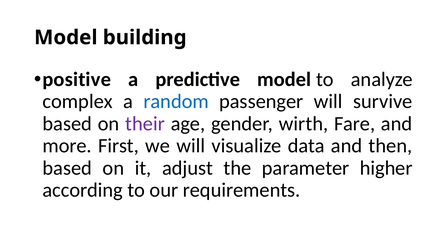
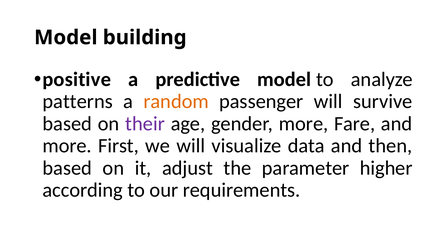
complex: complex -> patterns
random colour: blue -> orange
gender wirth: wirth -> more
